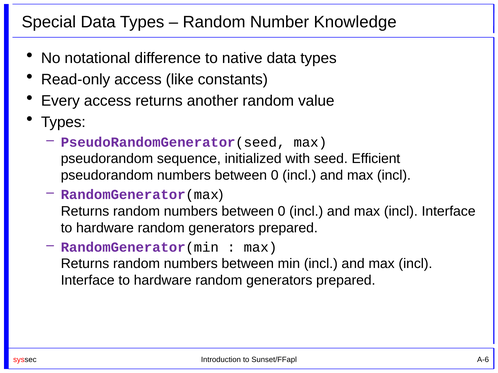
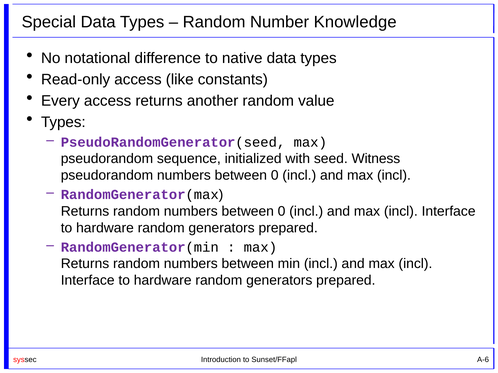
Efficient: Efficient -> Witness
